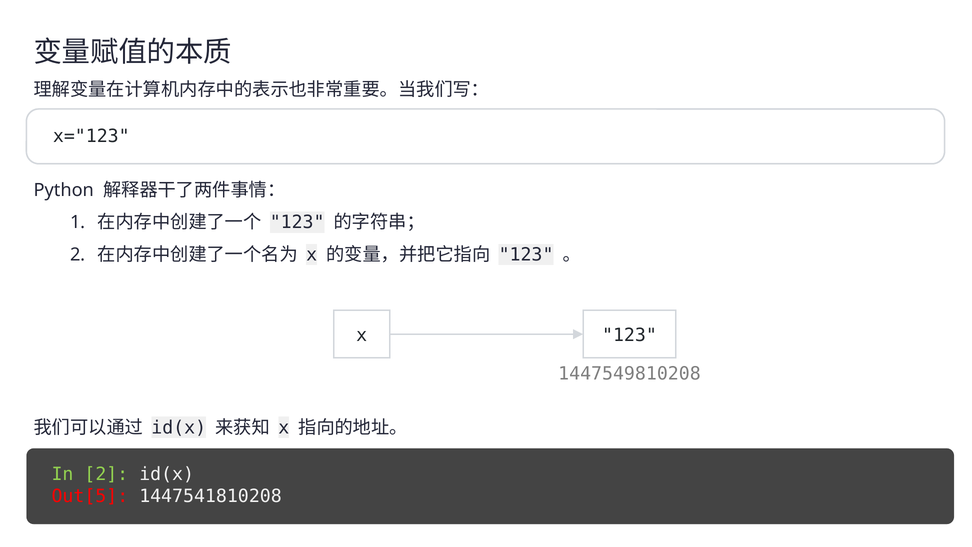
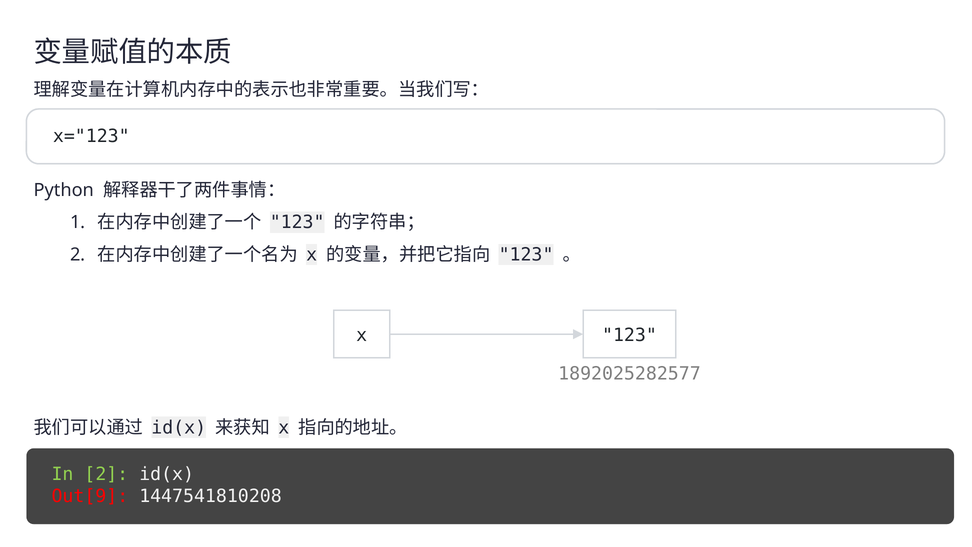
1447549810208: 1447549810208 -> 1892025282577
Out[5: Out[5 -> Out[9
